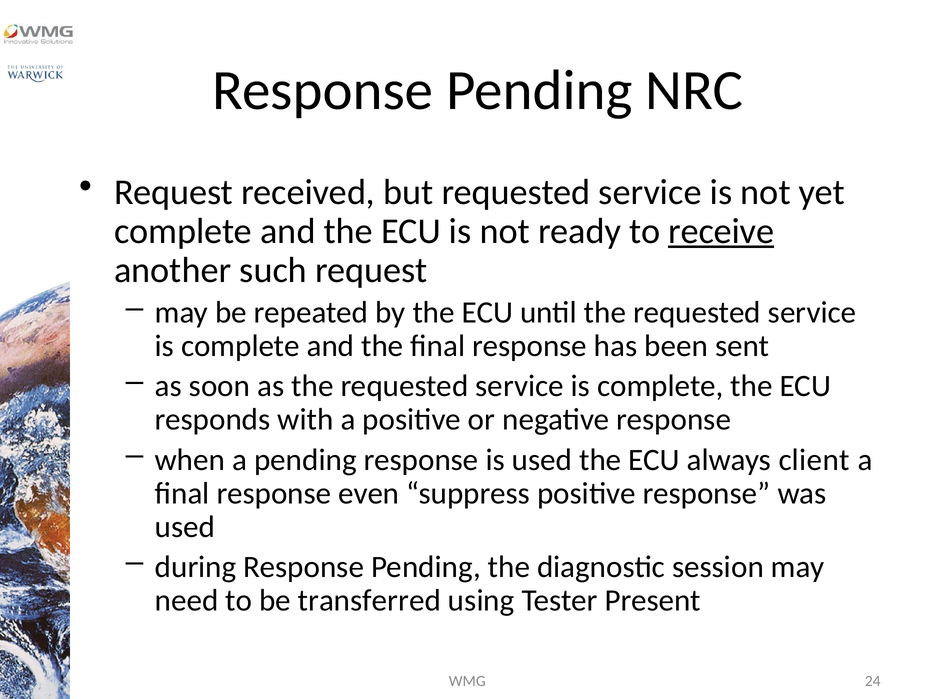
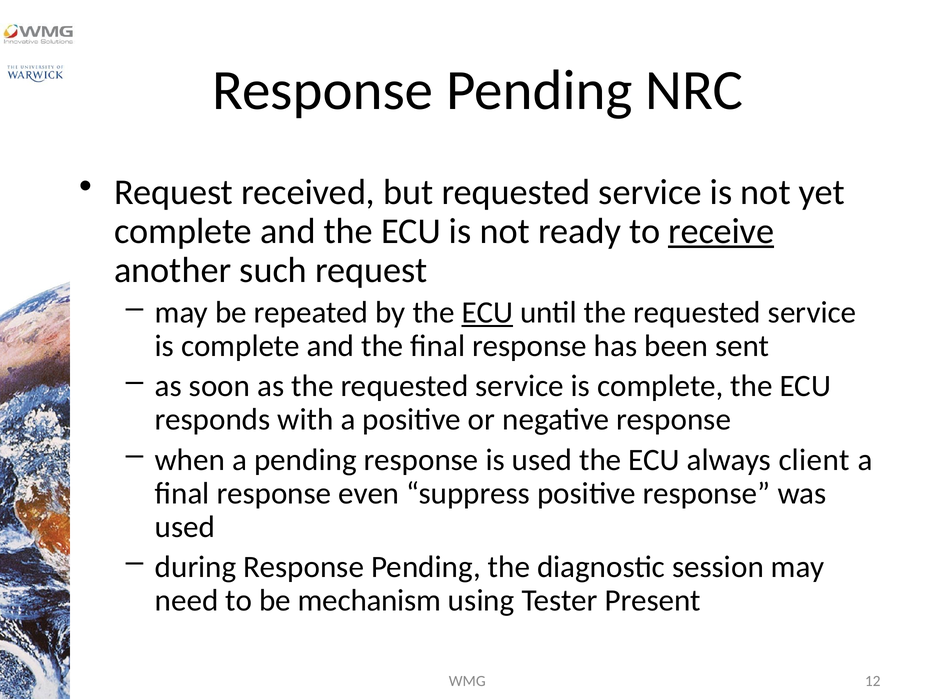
ECU at (487, 313) underline: none -> present
transferred: transferred -> mechanism
24: 24 -> 12
